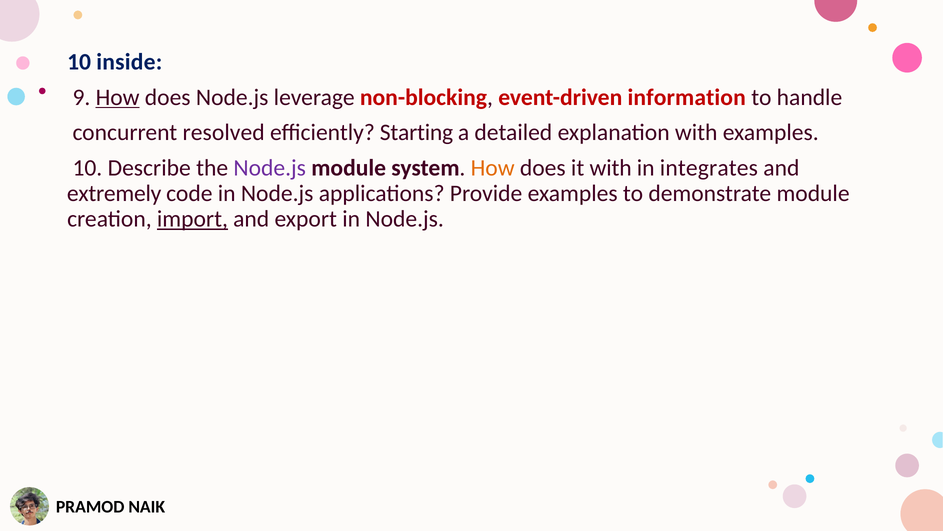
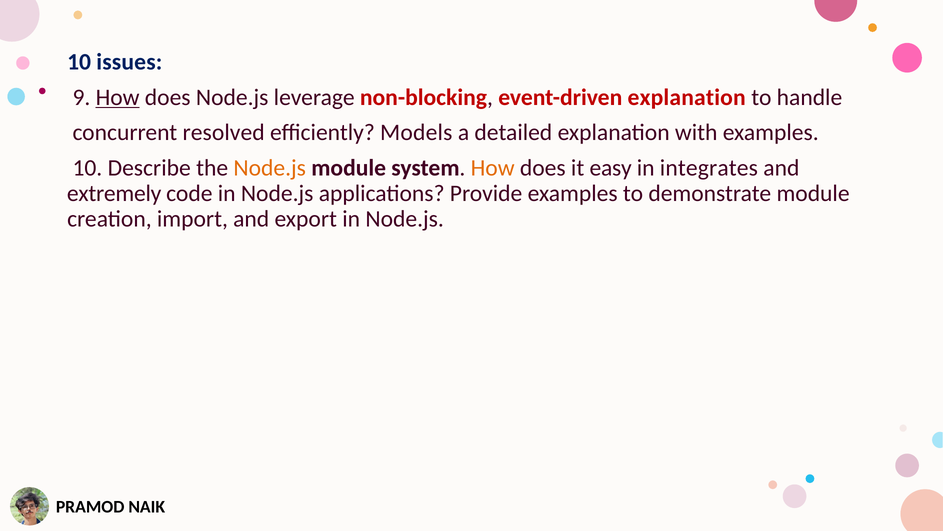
inside: inside -> issues
event-driven information: information -> explanation
Starting: Starting -> Models
Node.js at (270, 168) colour: purple -> orange
it with: with -> easy
import underline: present -> none
